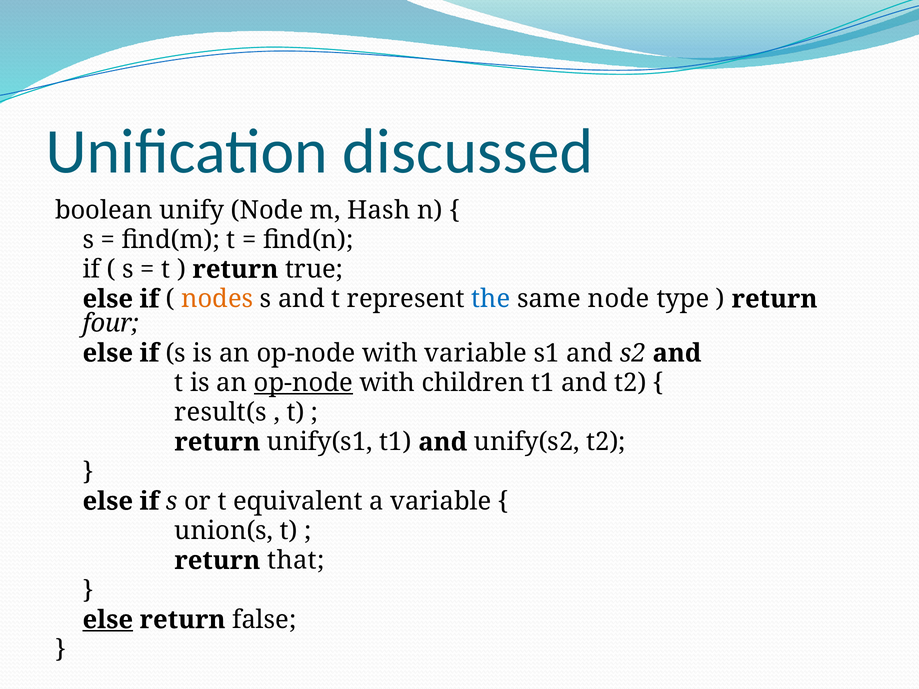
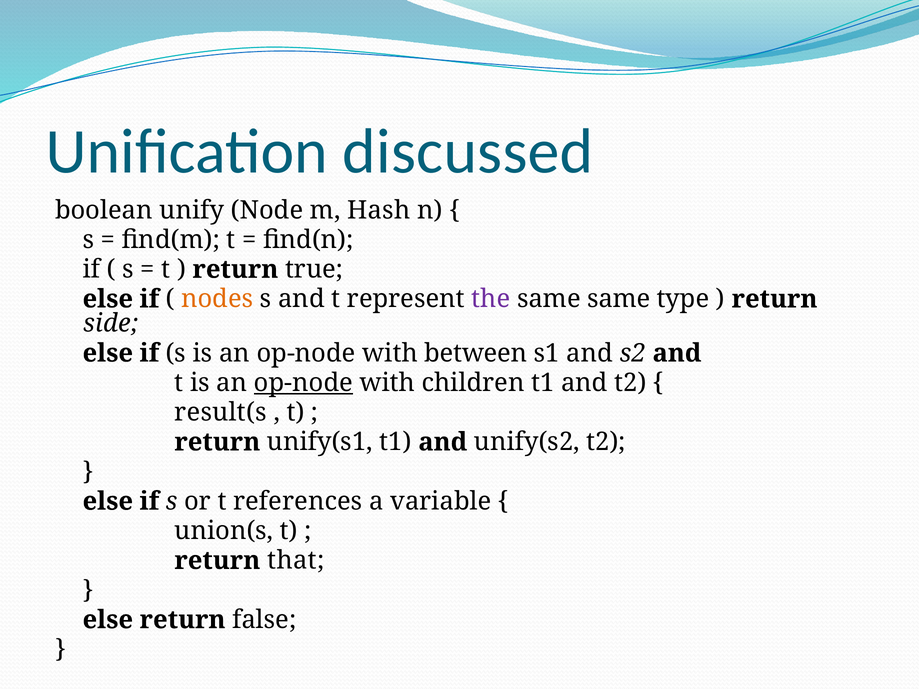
the colour: blue -> purple
same node: node -> same
four: four -> side
with variable: variable -> between
equivalent: equivalent -> references
else at (108, 620) underline: present -> none
